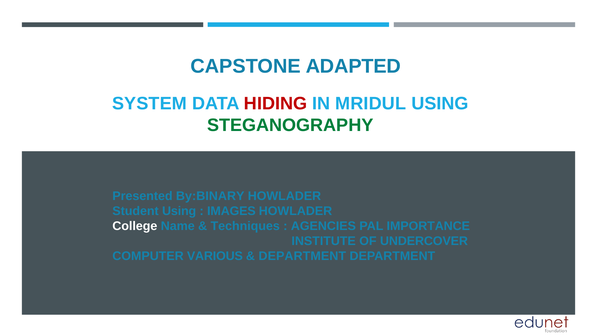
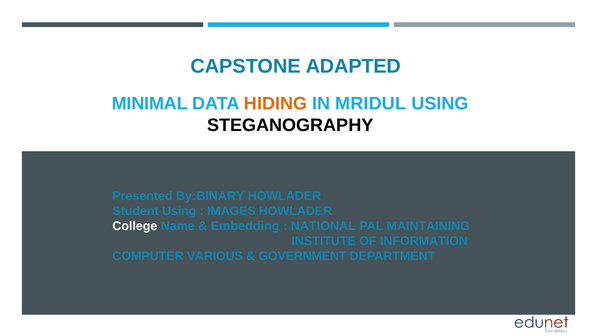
SYSTEM: SYSTEM -> MINIMAL
HIDING colour: red -> orange
STEGANOGRAPHY colour: green -> black
Techniques: Techniques -> Embedding
AGENCIES: AGENCIES -> NATIONAL
IMPORTANCE: IMPORTANCE -> MAINTAINING
UNDERCOVER: UNDERCOVER -> INFORMATION
DEPARTMENT at (302, 256): DEPARTMENT -> GOVERNMENT
